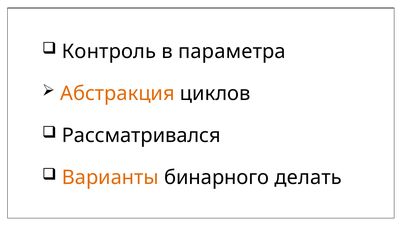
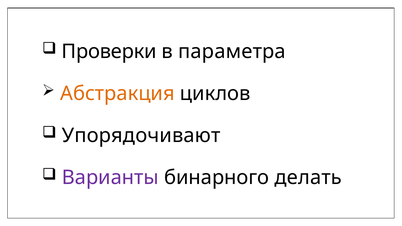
Контроль: Контроль -> Проверки
Рассматривался: Рассматривался -> Упорядочивают
Варианты colour: orange -> purple
